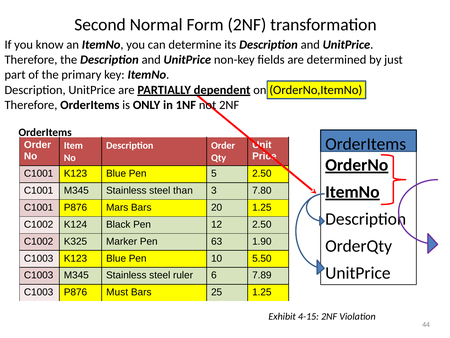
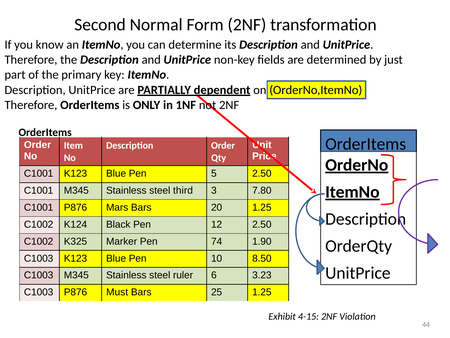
than: than -> third
63: 63 -> 74
5.50: 5.50 -> 8.50
7.89: 7.89 -> 3.23
